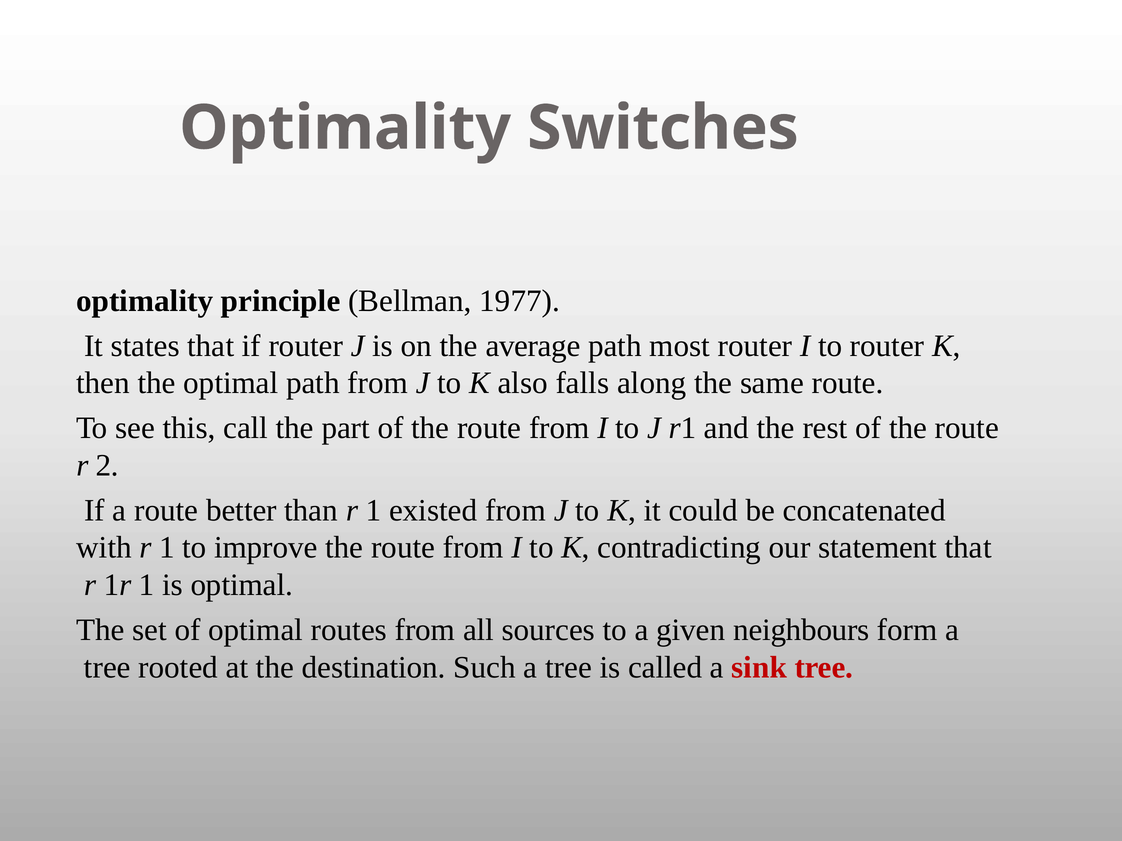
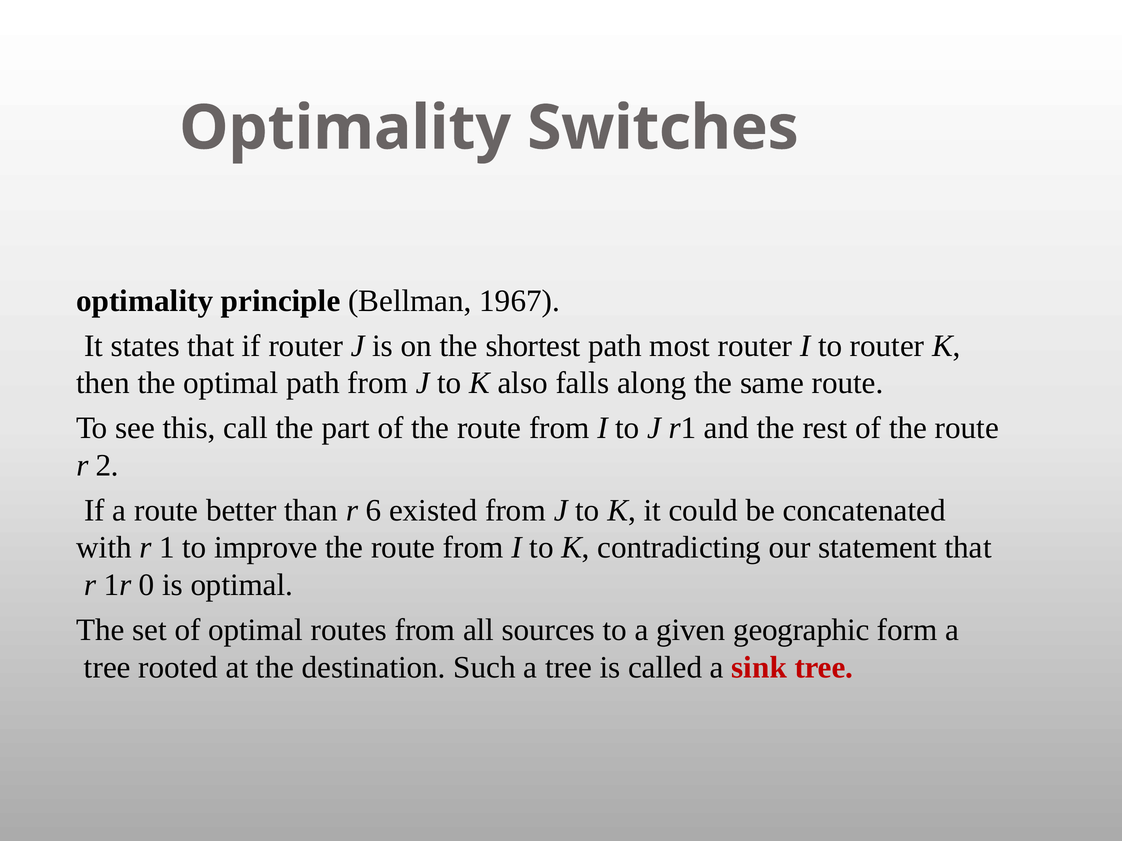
1977: 1977 -> 1967
average: average -> shortest
than r 1: 1 -> 6
1r 1: 1 -> 0
neighbours: neighbours -> geographic
